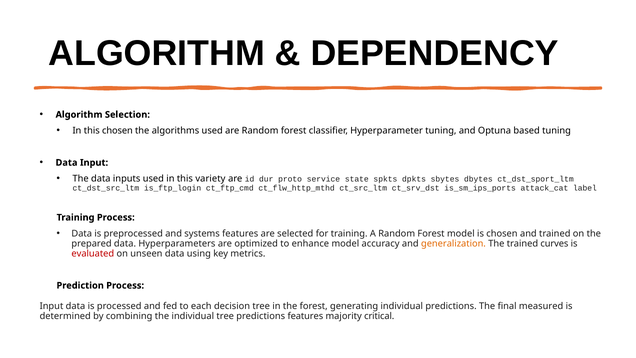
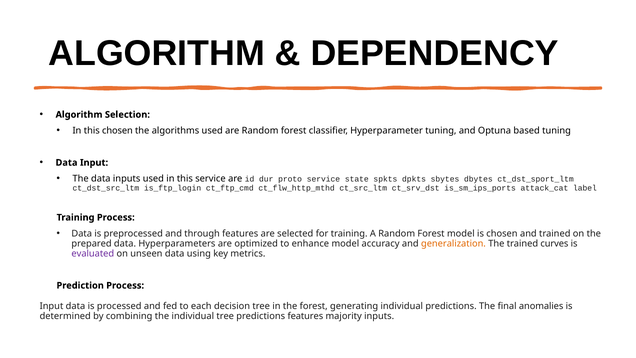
this variety: variety -> service
systems: systems -> through
evaluated colour: red -> purple
measured: measured -> anomalies
majority critical: critical -> inputs
